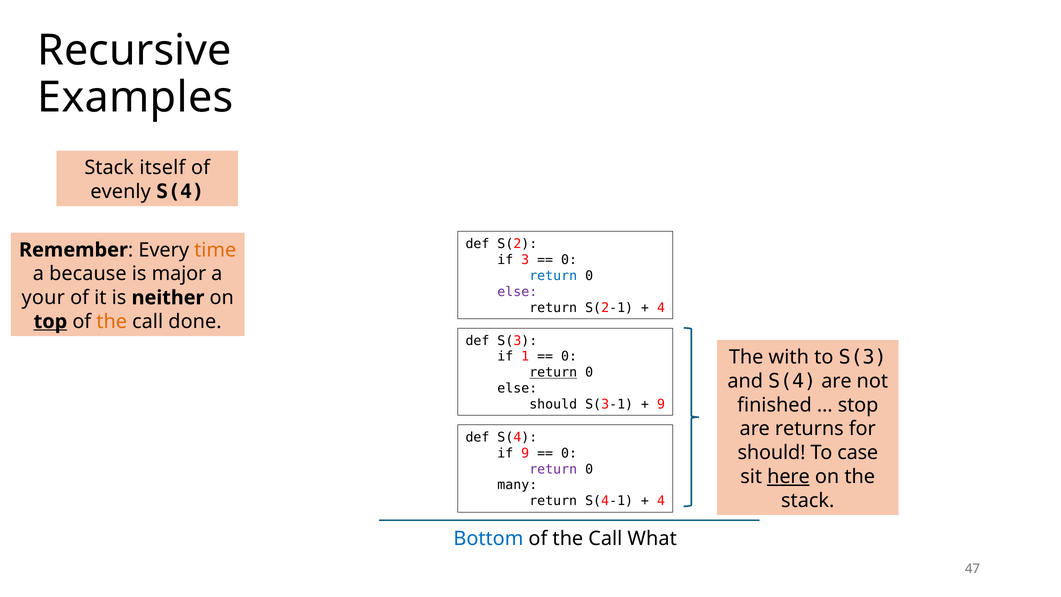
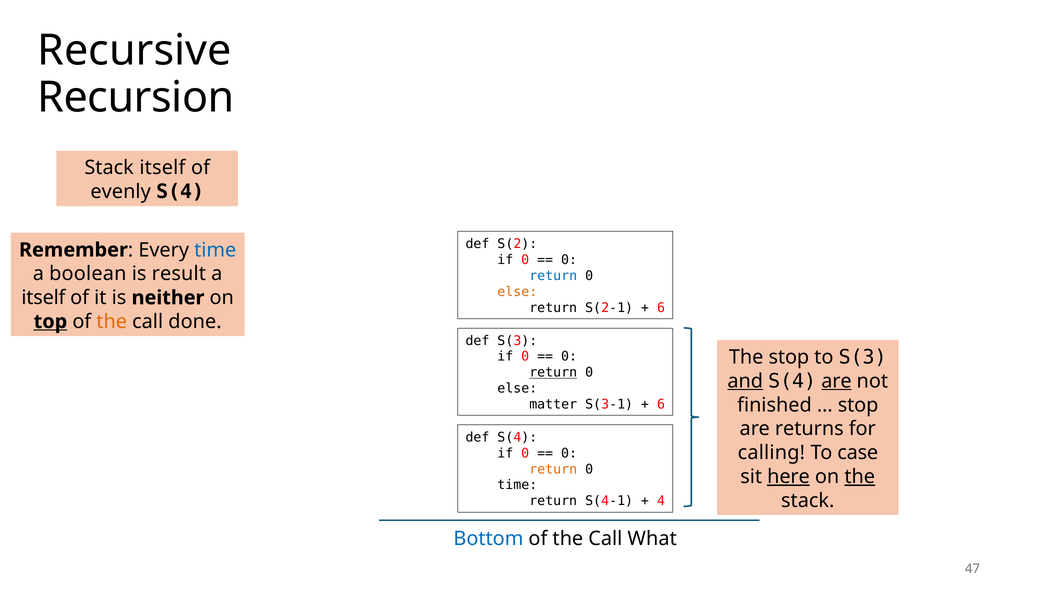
Examples: Examples -> Recursion
time at (215, 250) colour: orange -> blue
3 at (525, 260): 3 -> 0
because: because -> boolean
major: major -> result
else at (517, 292) colour: purple -> orange
your at (43, 298): your -> itself
4 at (661, 308): 4 -> 6
1 at (525, 356): 1 -> 0
The with: with -> stop
and underline: none -> present
are at (836, 381) underline: none -> present
should at (553, 404): should -> matter
9 at (661, 404): 9 -> 6
should at (772, 453): should -> calling
9 at (525, 453): 9 -> 0
return at (553, 469) colour: purple -> orange
the at (860, 476) underline: none -> present
many at (517, 485): many -> time
